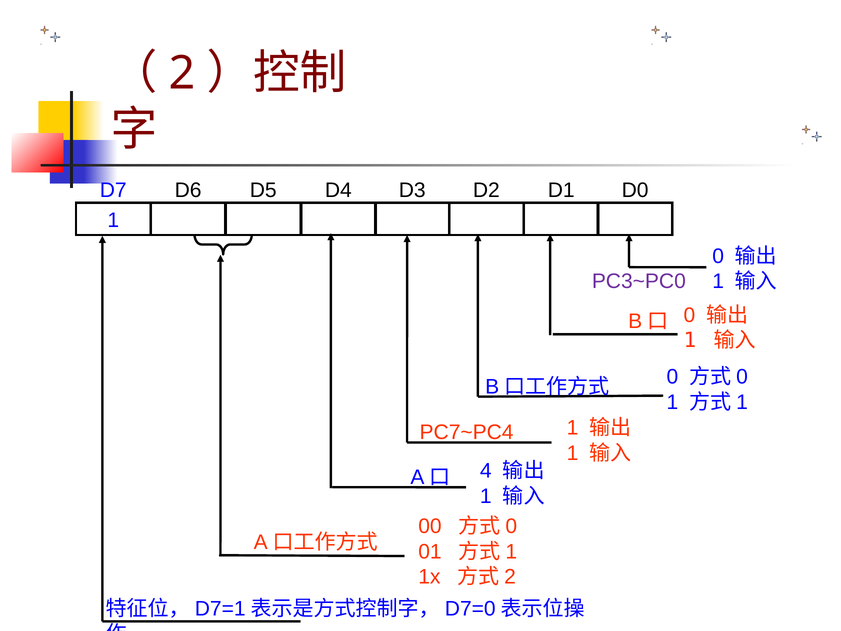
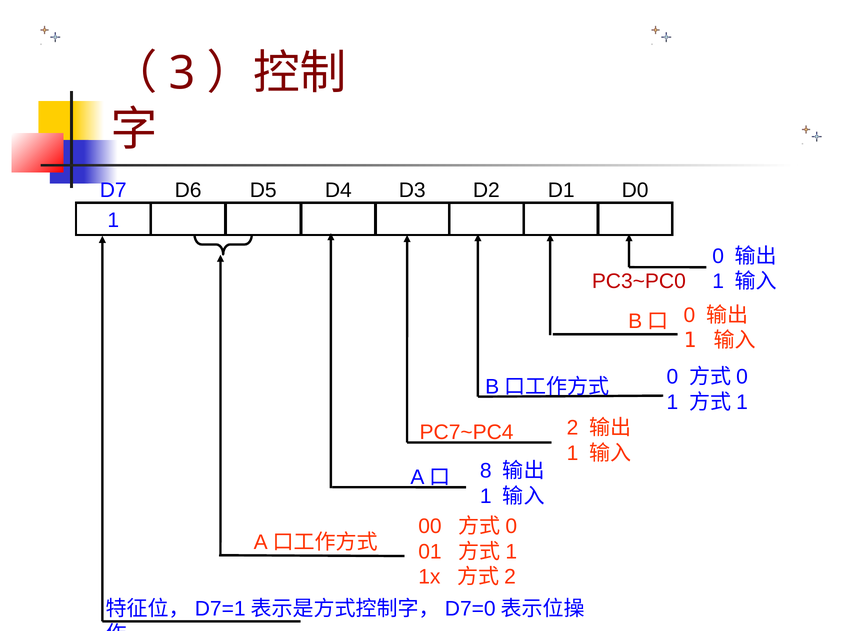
2: 2 -> 3
PC3~PC0 colour: purple -> red
PC7~PC4 1: 1 -> 2
4: 4 -> 8
